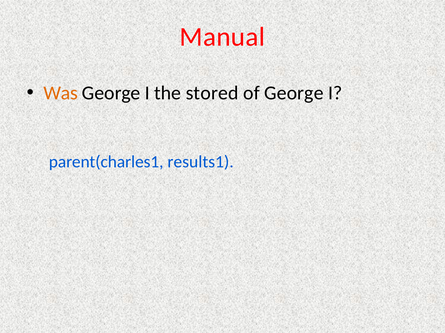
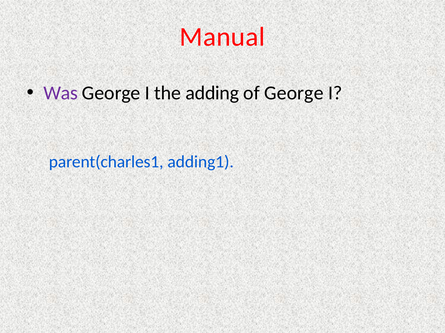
Was colour: orange -> purple
stored: stored -> adding
results1: results1 -> adding1
